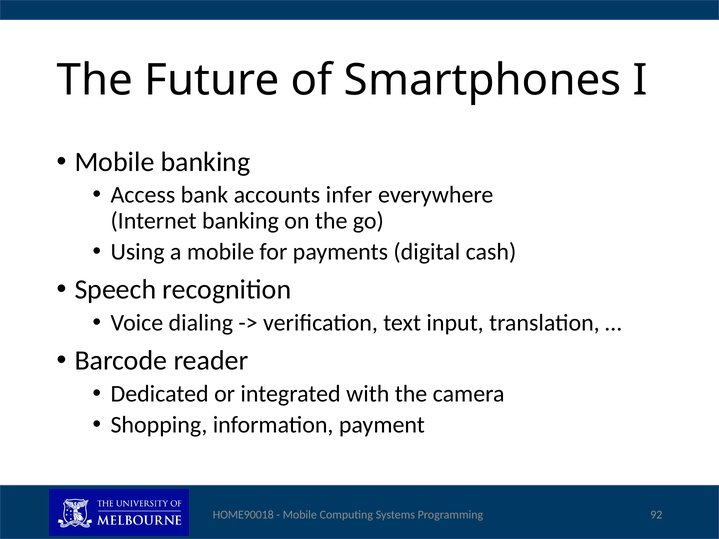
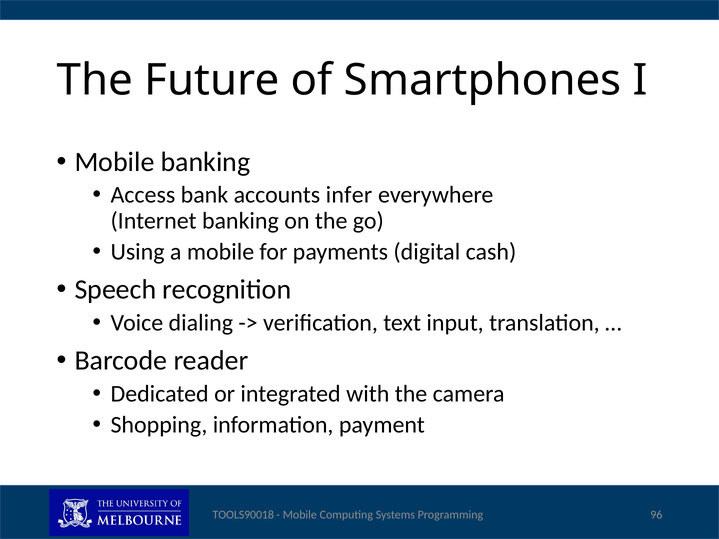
HOME90018: HOME90018 -> TOOLS90018
92: 92 -> 96
